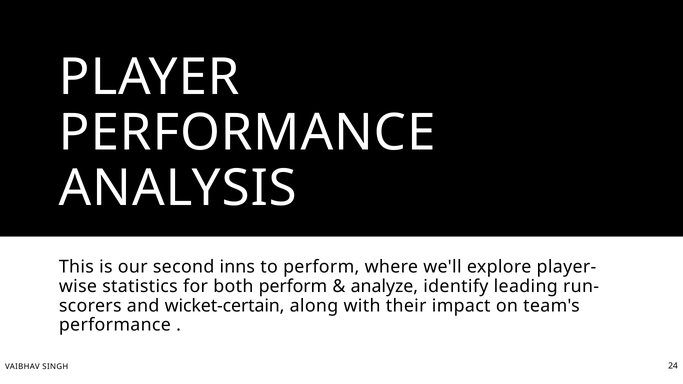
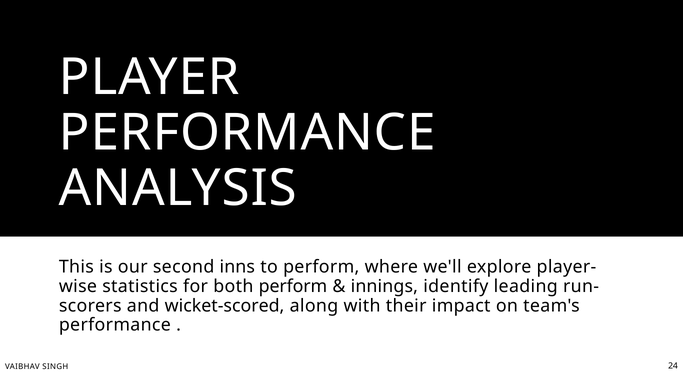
analyze: analyze -> innings
wicket-certain: wicket-certain -> wicket-scored
